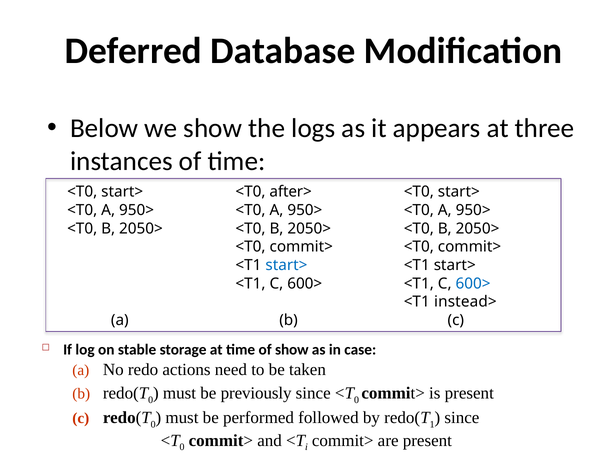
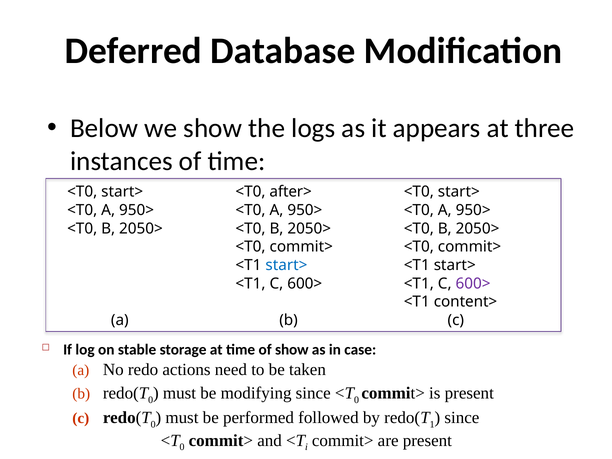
600> at (473, 284) colour: blue -> purple
instead>: instead> -> content>
previously: previously -> modifying
